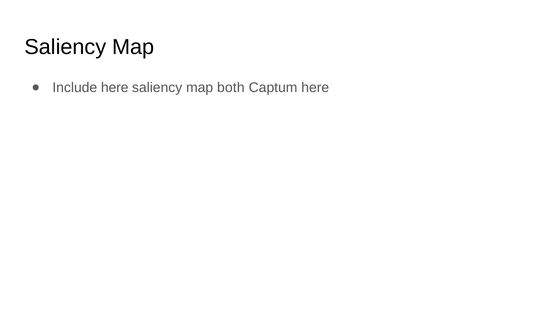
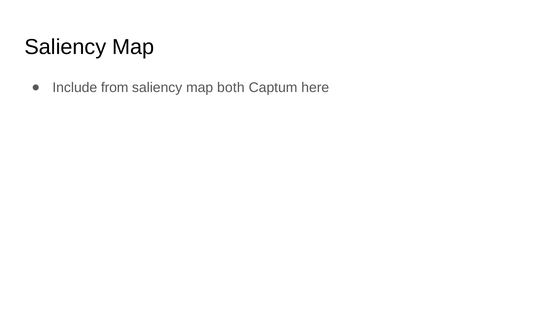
Include here: here -> from
